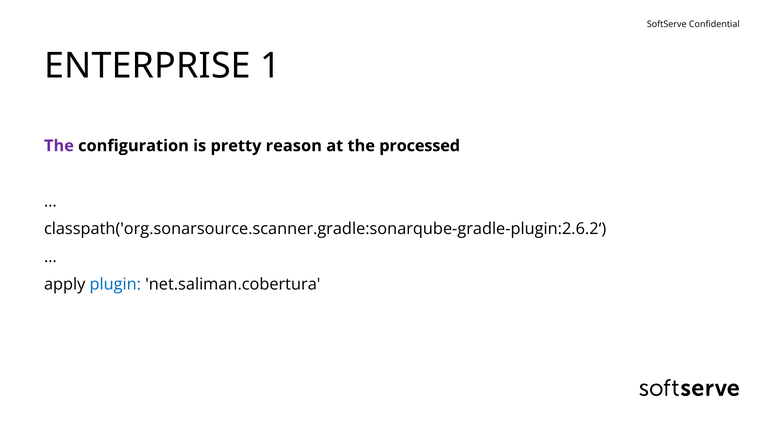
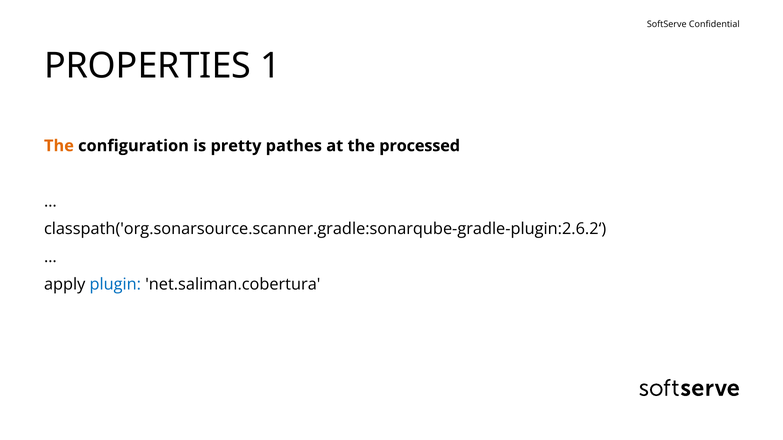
ENTERPRISE: ENTERPRISE -> PROPERTIES
The at (59, 146) colour: purple -> orange
reason: reason -> pathes
